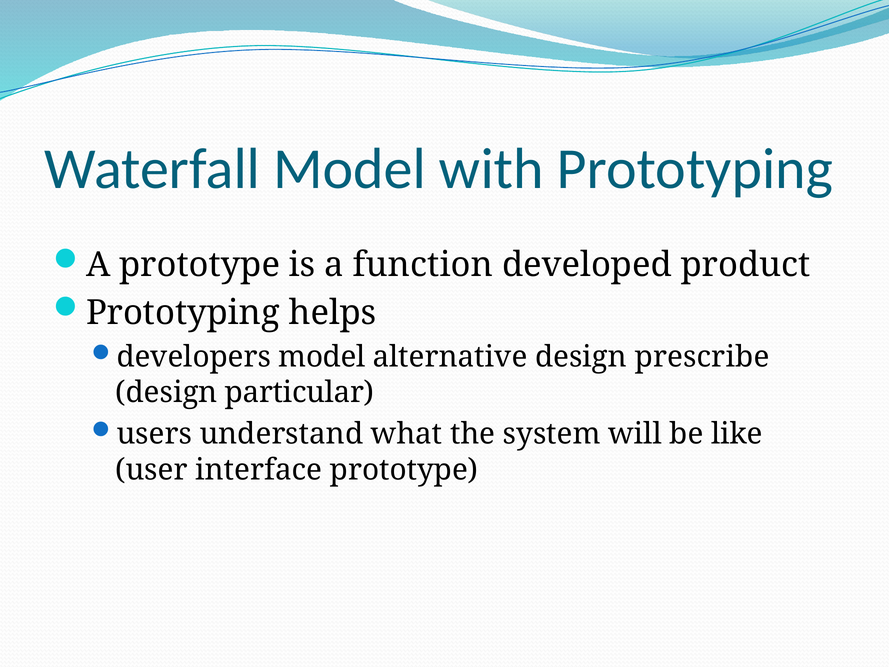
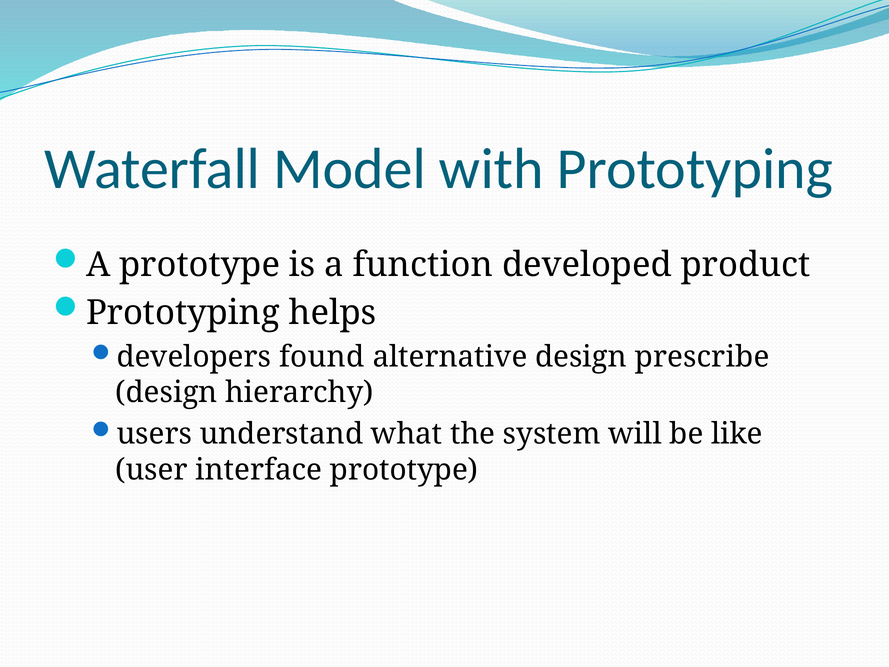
developers model: model -> found
particular: particular -> hierarchy
